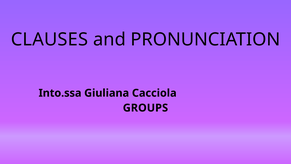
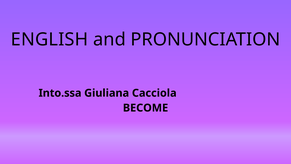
CLAUSES: CLAUSES -> ENGLISH
GROUPS: GROUPS -> BECOME
